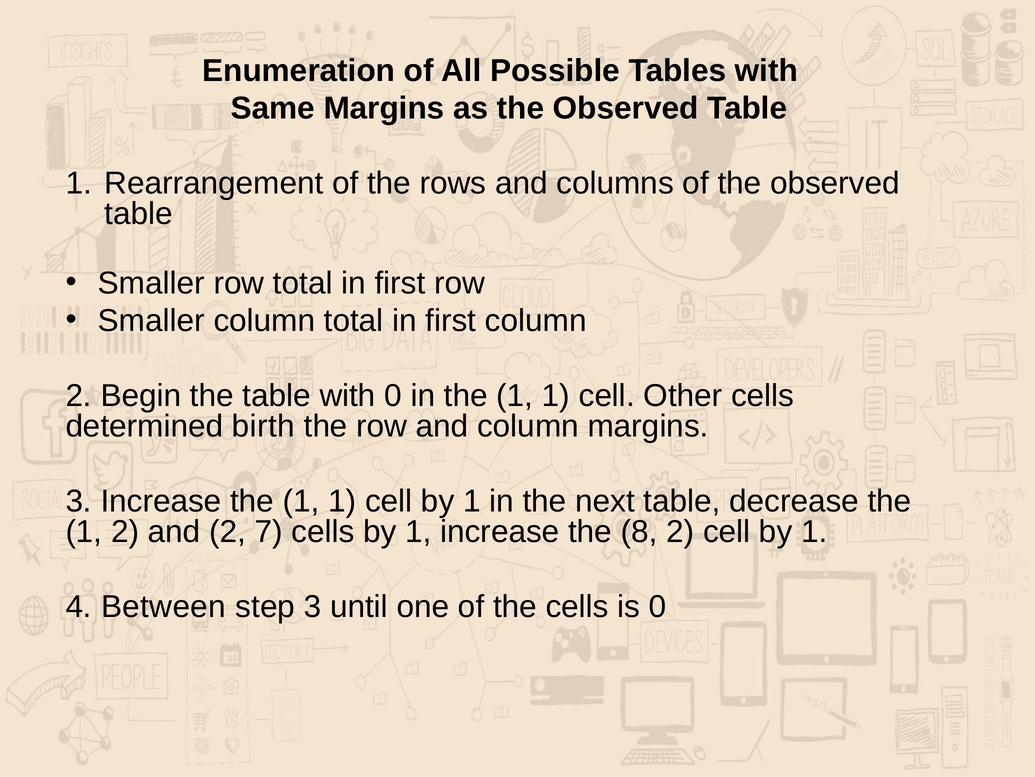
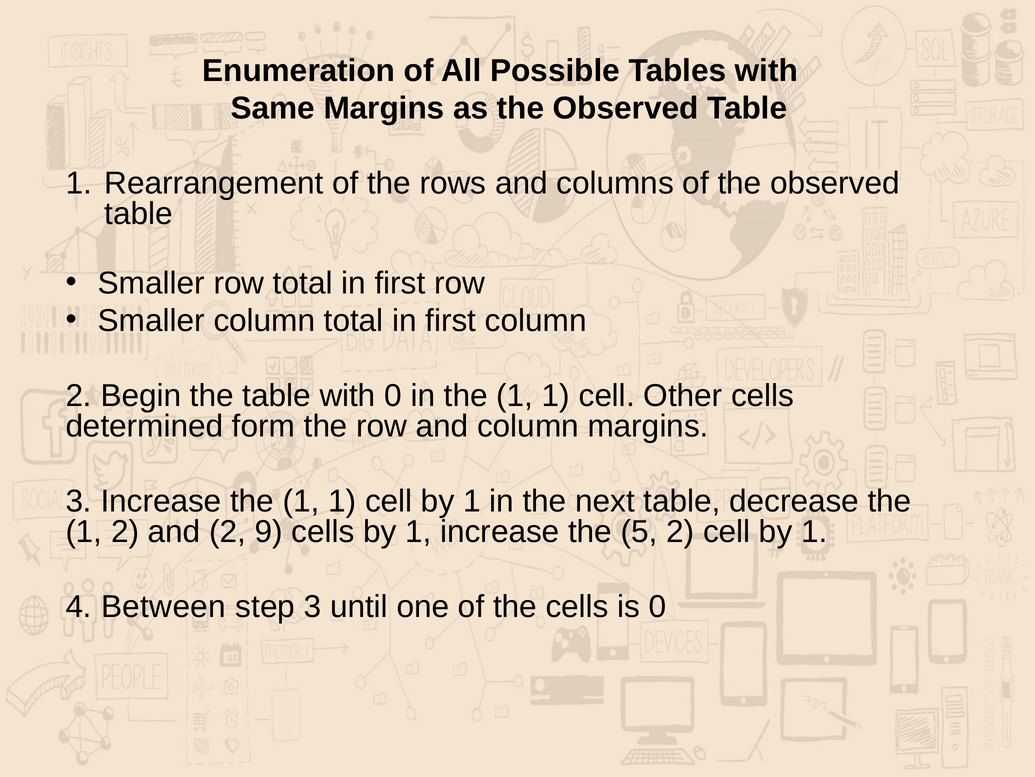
birth: birth -> form
7: 7 -> 9
8: 8 -> 5
